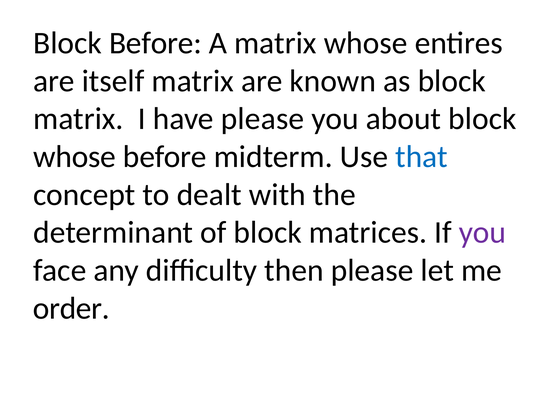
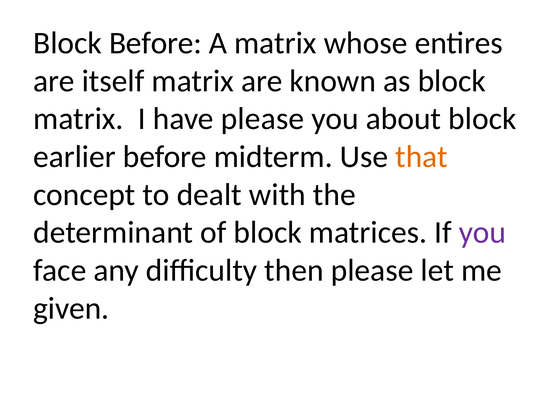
whose at (75, 157): whose -> earlier
that colour: blue -> orange
order: order -> given
